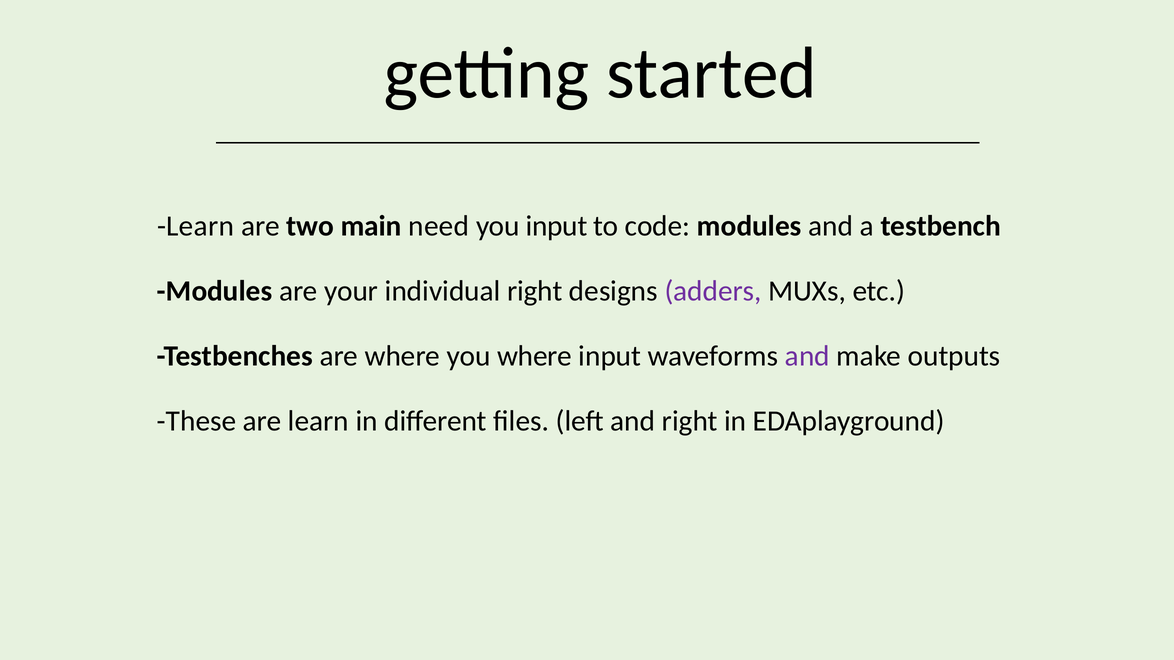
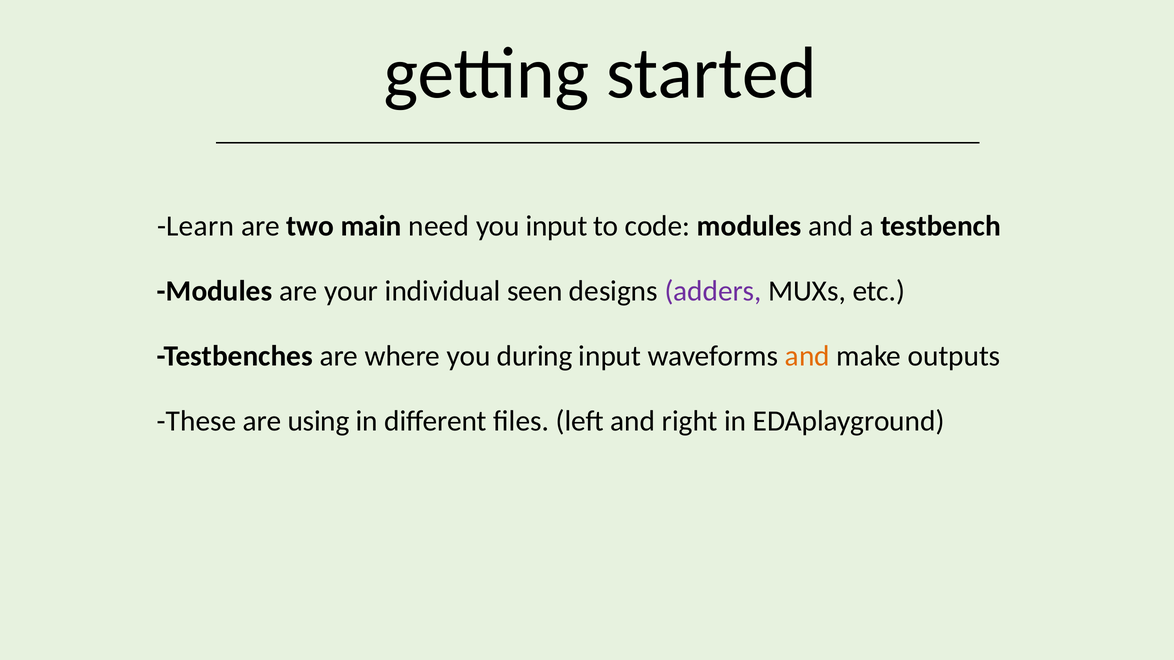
individual right: right -> seen
you where: where -> during
and at (807, 356) colour: purple -> orange
are learn: learn -> using
